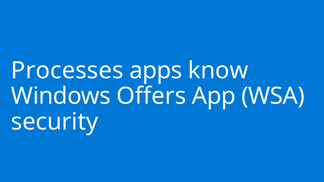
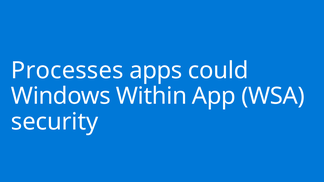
know: know -> could
Offers: Offers -> Within
